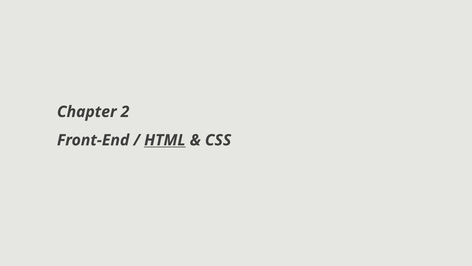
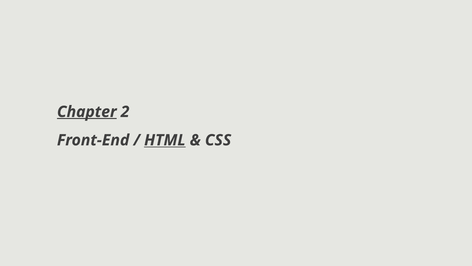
Chapter underline: none -> present
